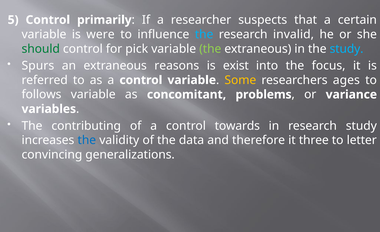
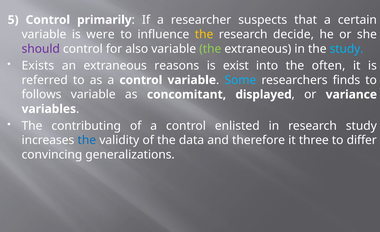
the at (204, 34) colour: light blue -> yellow
invalid: invalid -> decide
should colour: green -> purple
pick: pick -> also
Spurs: Spurs -> Exists
focus: focus -> often
Some colour: yellow -> light blue
ages: ages -> finds
problems: problems -> displayed
towards: towards -> enlisted
letter: letter -> differ
